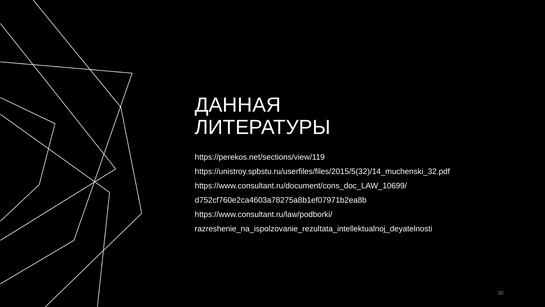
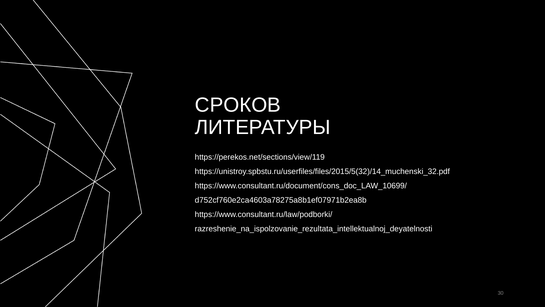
ДАННАЯ: ДАННАЯ -> СРОКОВ
